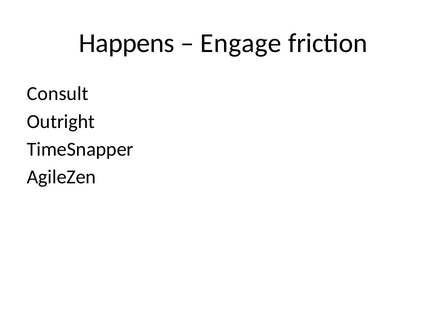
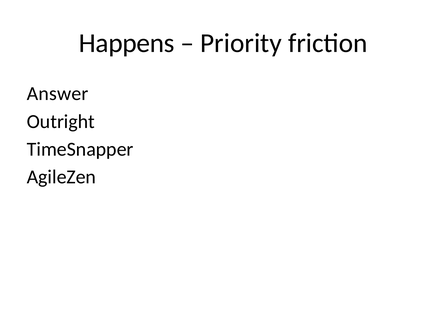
Engage: Engage -> Priority
Consult: Consult -> Answer
